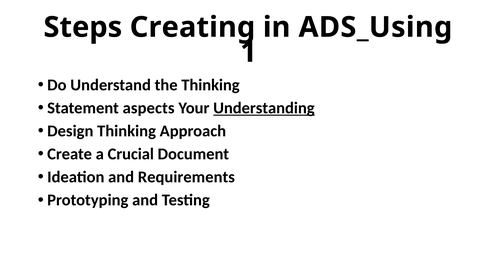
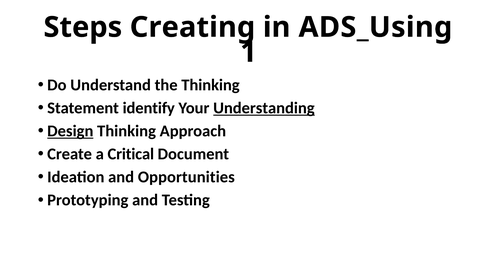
aspects: aspects -> identify
Design underline: none -> present
Crucial: Crucial -> Critical
Requirements: Requirements -> Opportunities
